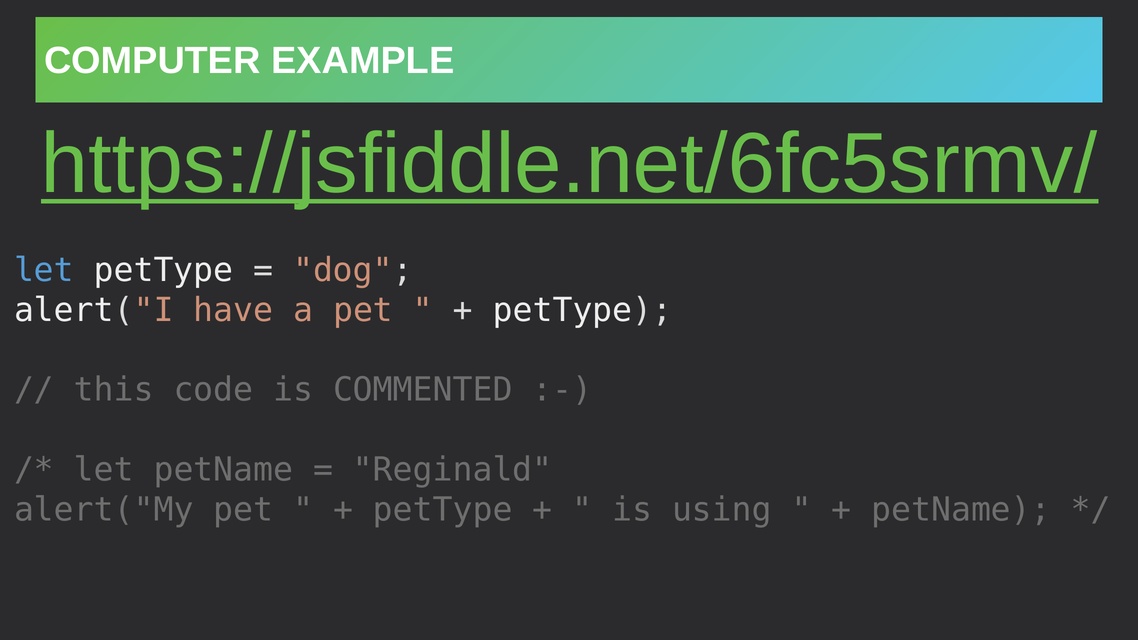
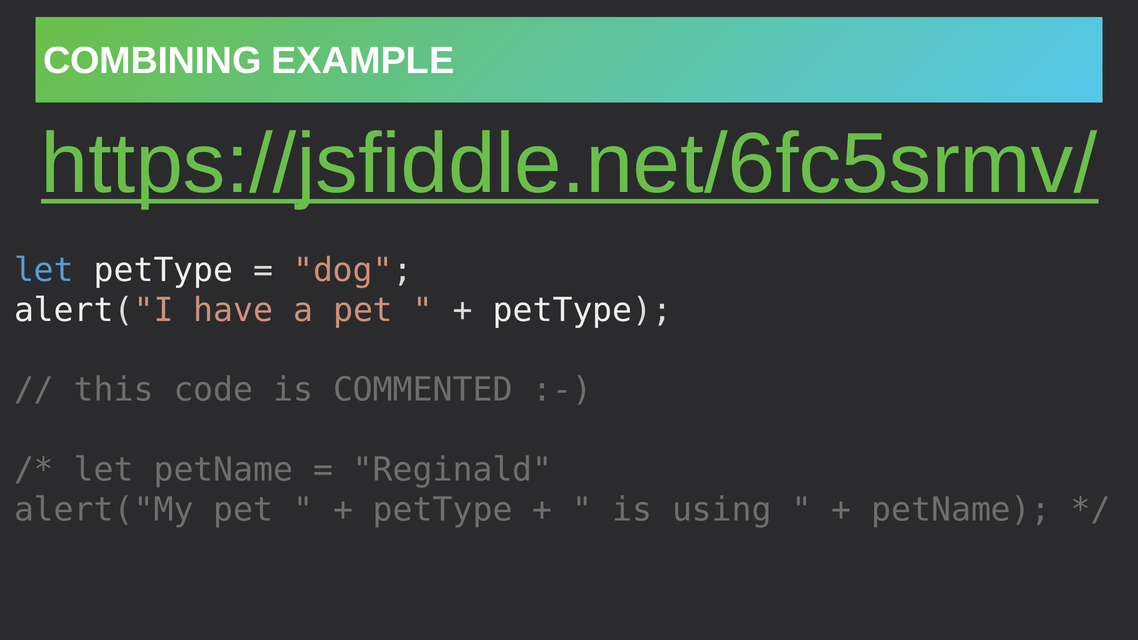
COMPUTER: COMPUTER -> COMBINING
